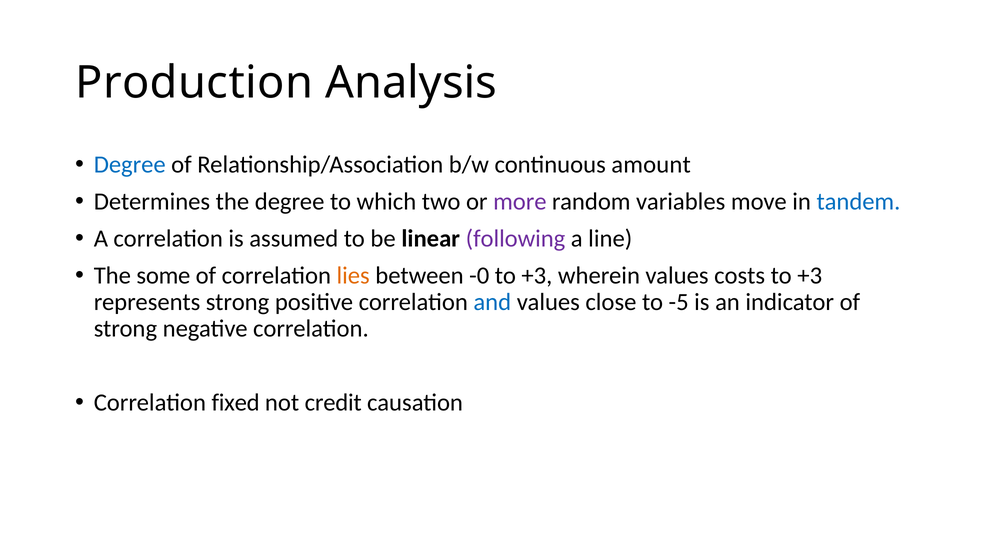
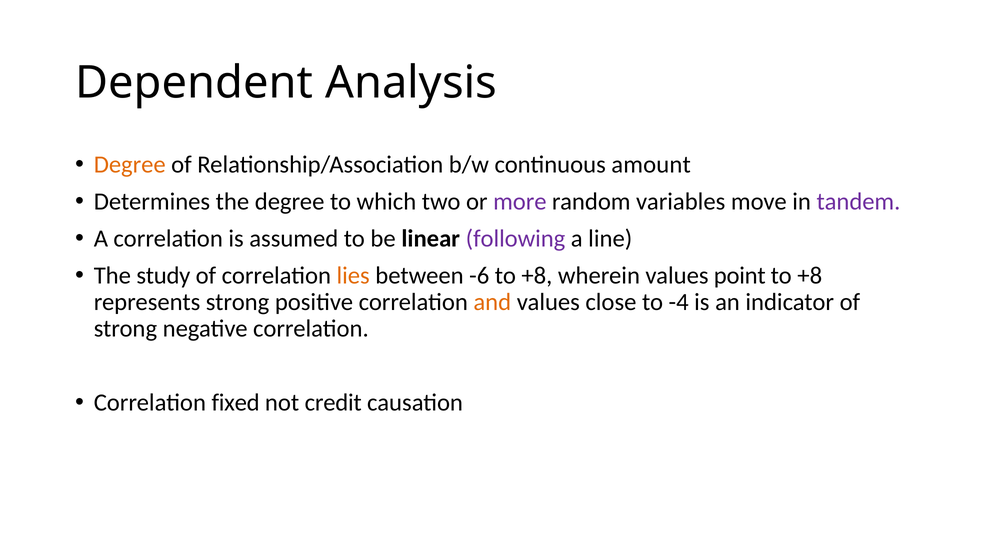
Production: Production -> Dependent
Degree at (130, 165) colour: blue -> orange
tandem colour: blue -> purple
some: some -> study
-0: -0 -> -6
+3 at (537, 275): +3 -> +8
costs: costs -> point
+3 at (810, 275): +3 -> +8
and colour: blue -> orange
-5: -5 -> -4
